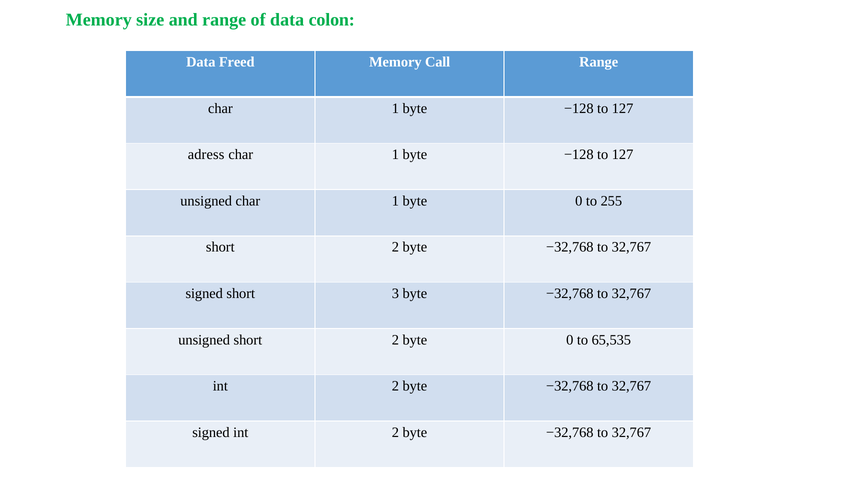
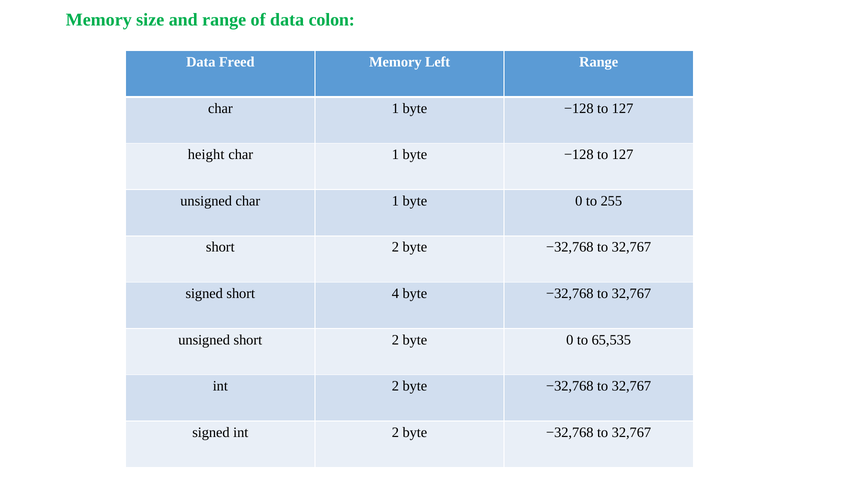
Call: Call -> Left
adress: adress -> height
3: 3 -> 4
